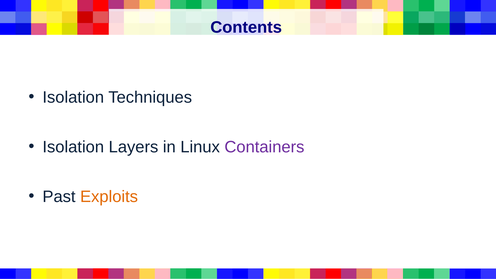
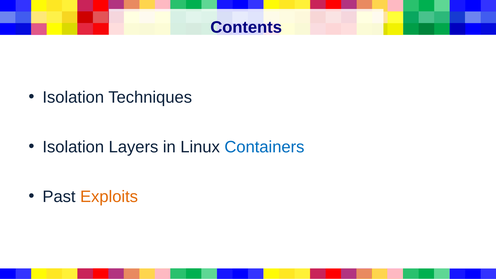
Containers colour: purple -> blue
